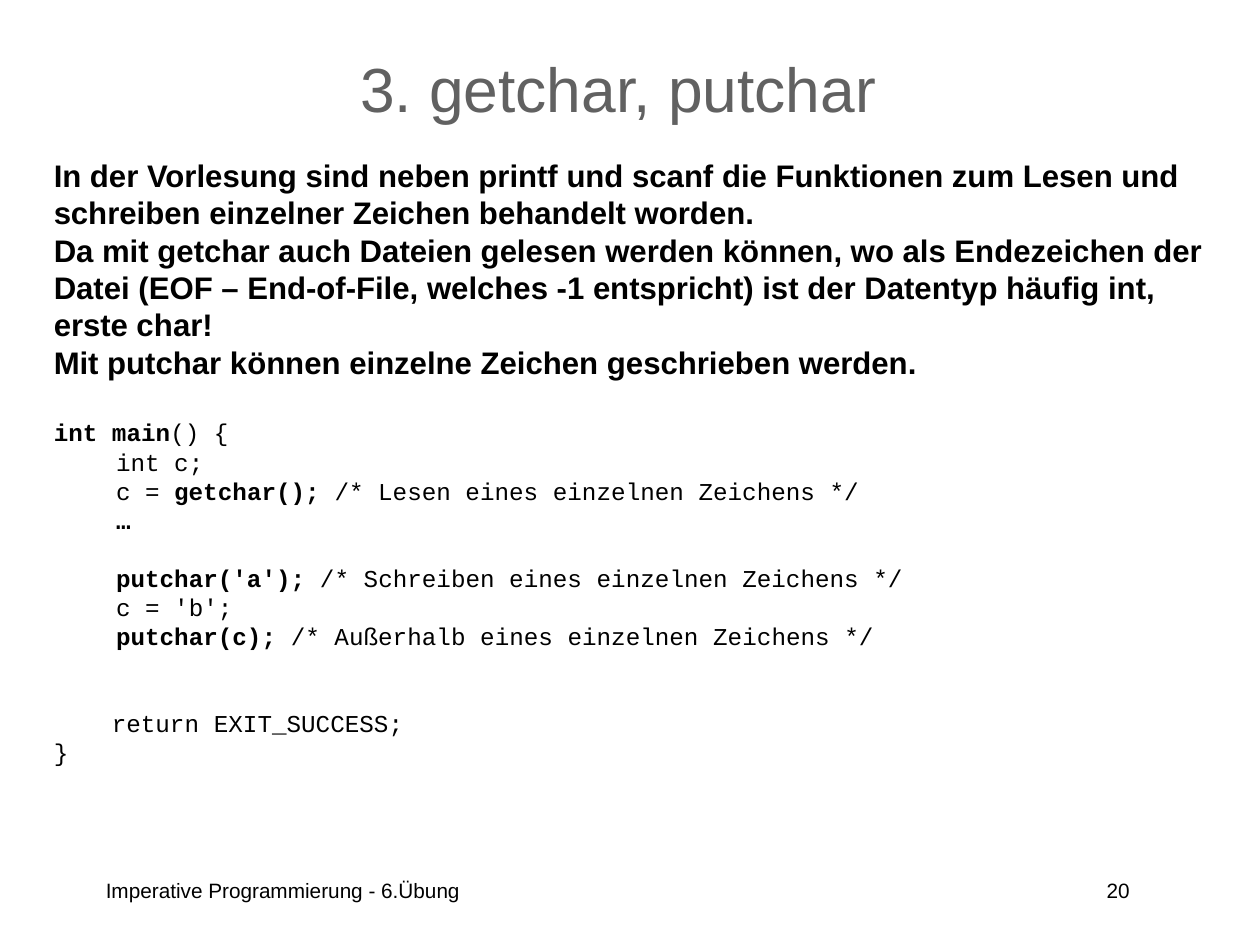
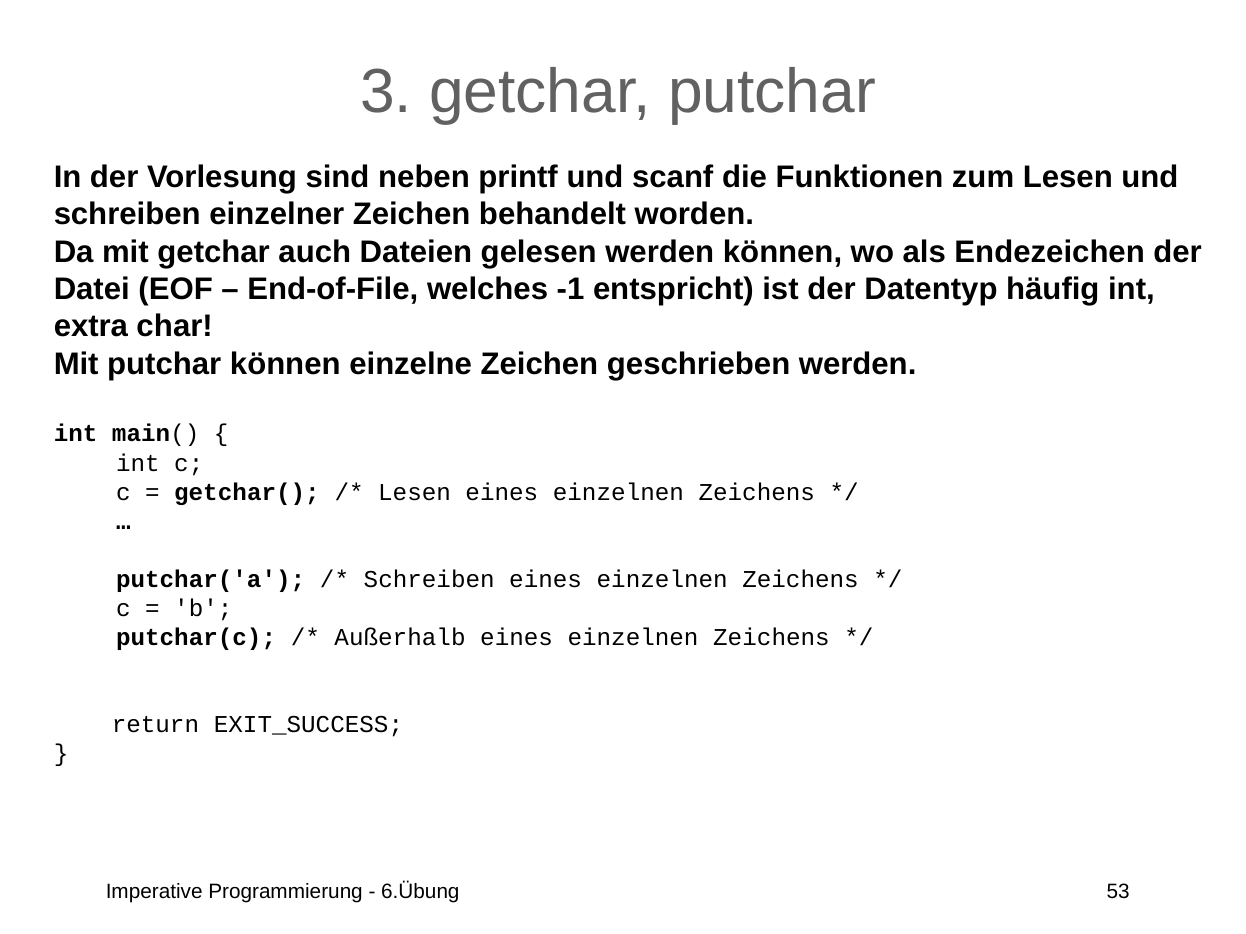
erste: erste -> extra
20: 20 -> 53
